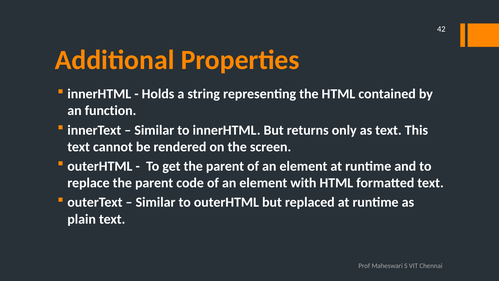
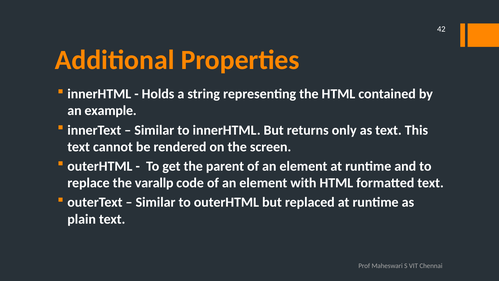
function: function -> example
replace the parent: parent -> varallp
